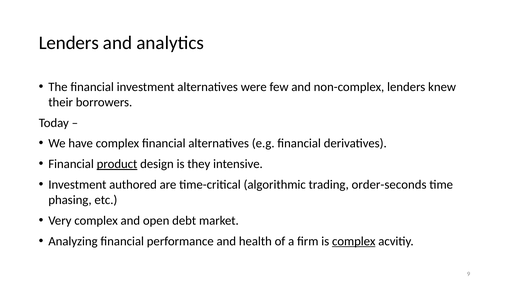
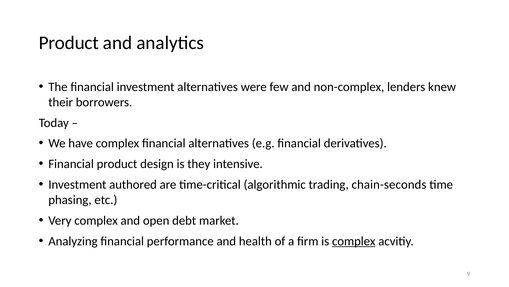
Lenders at (69, 43): Lenders -> Product
product at (117, 164) underline: present -> none
order-seconds: order-seconds -> chain-seconds
